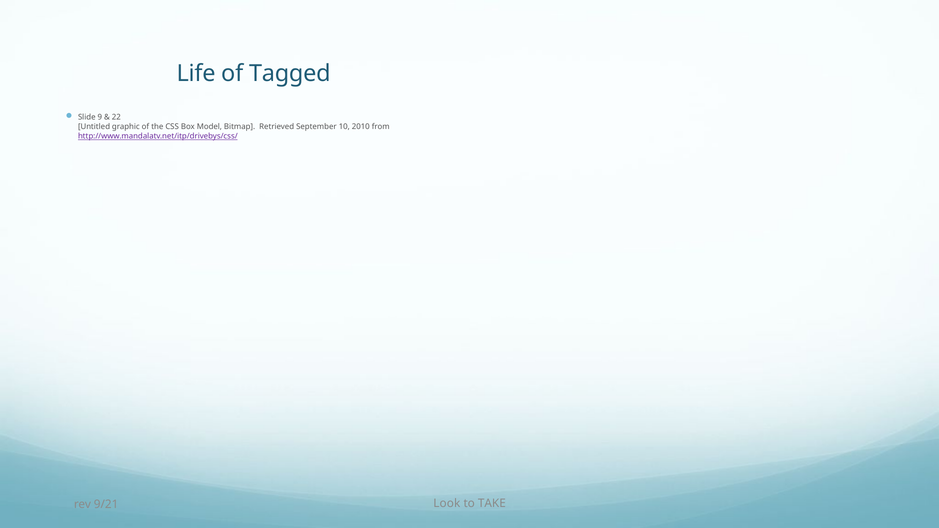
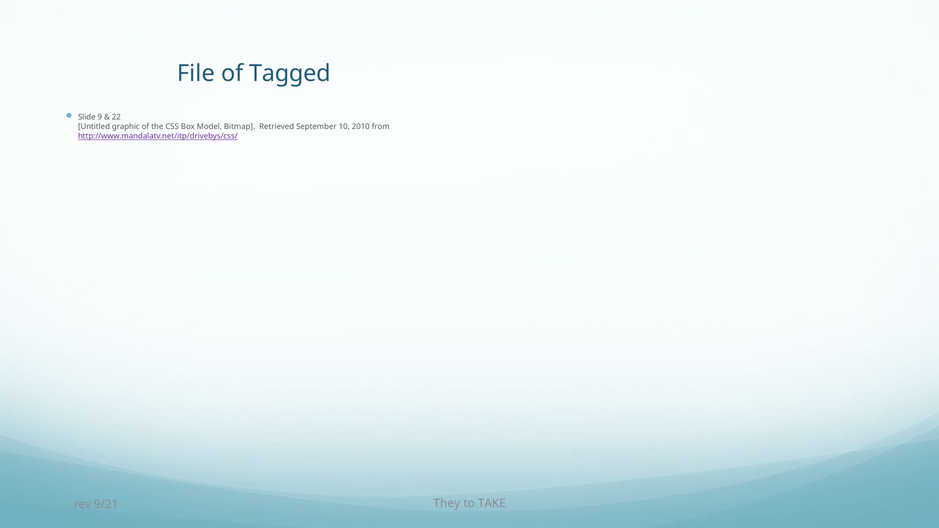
Life: Life -> File
Look: Look -> They
